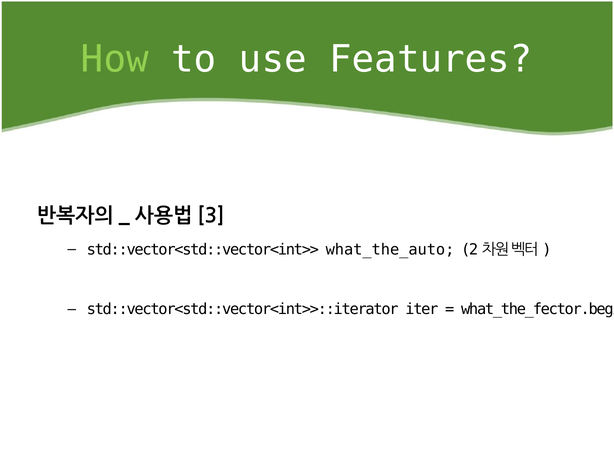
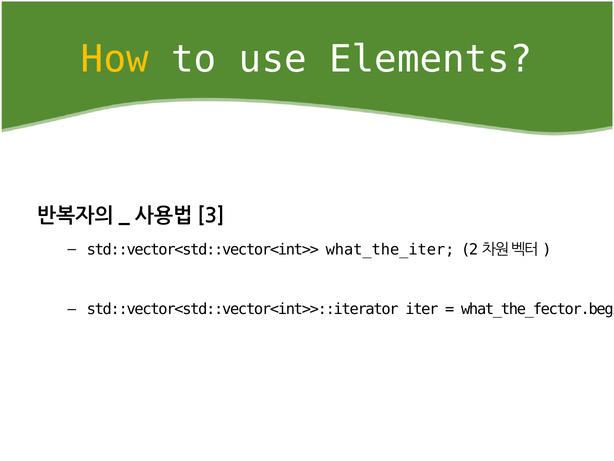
How colour: light green -> yellow
Features: Features -> Elements
what_the_auto: what_the_auto -> what_the_iter
